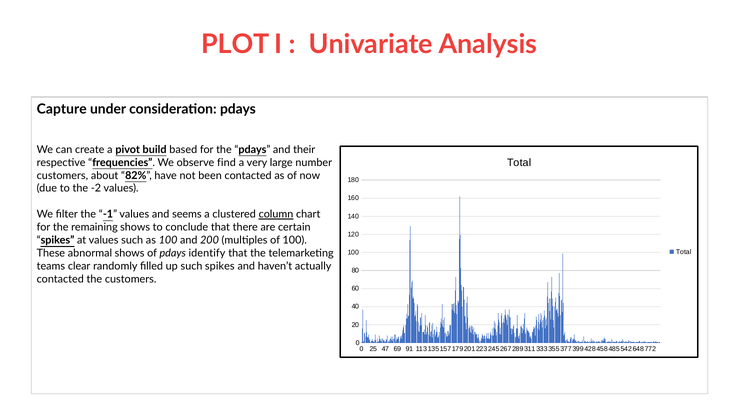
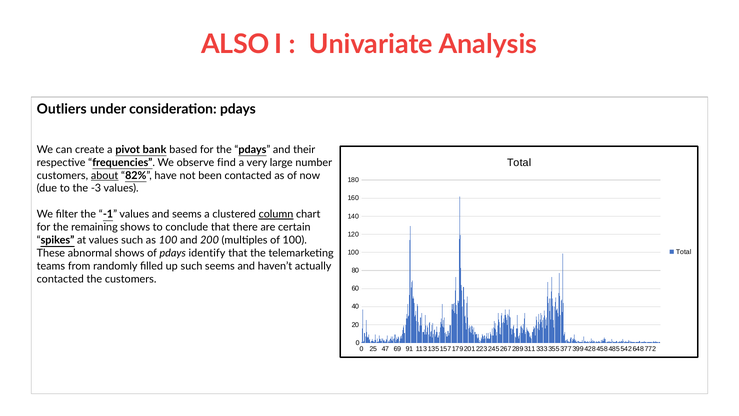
PLOT: PLOT -> ALSO
Capture: Capture -> Outliers
build: build -> bank
about underline: none -> present
-2: -2 -> -3
clear: clear -> from
such spikes: spikes -> seems
